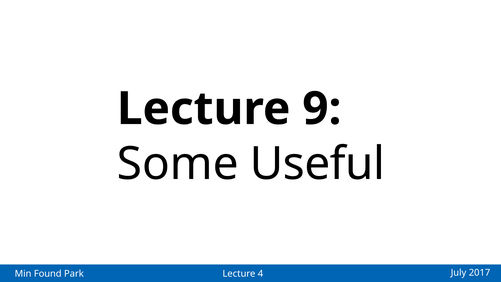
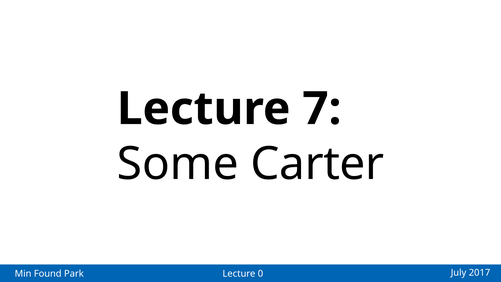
9: 9 -> 7
Useful: Useful -> Carter
4: 4 -> 0
